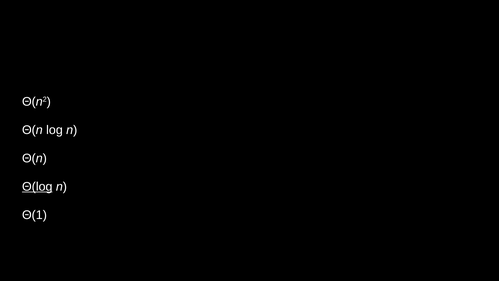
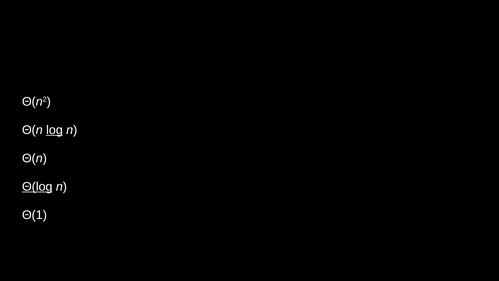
log underline: none -> present
